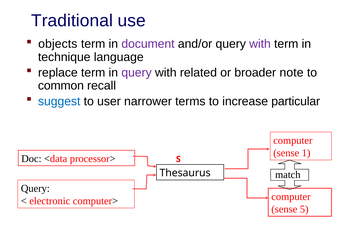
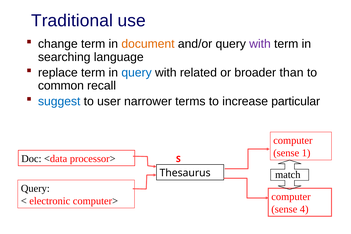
objects: objects -> change
document colour: purple -> orange
technique: technique -> searching
query at (137, 73) colour: purple -> blue
note: note -> than
5: 5 -> 4
